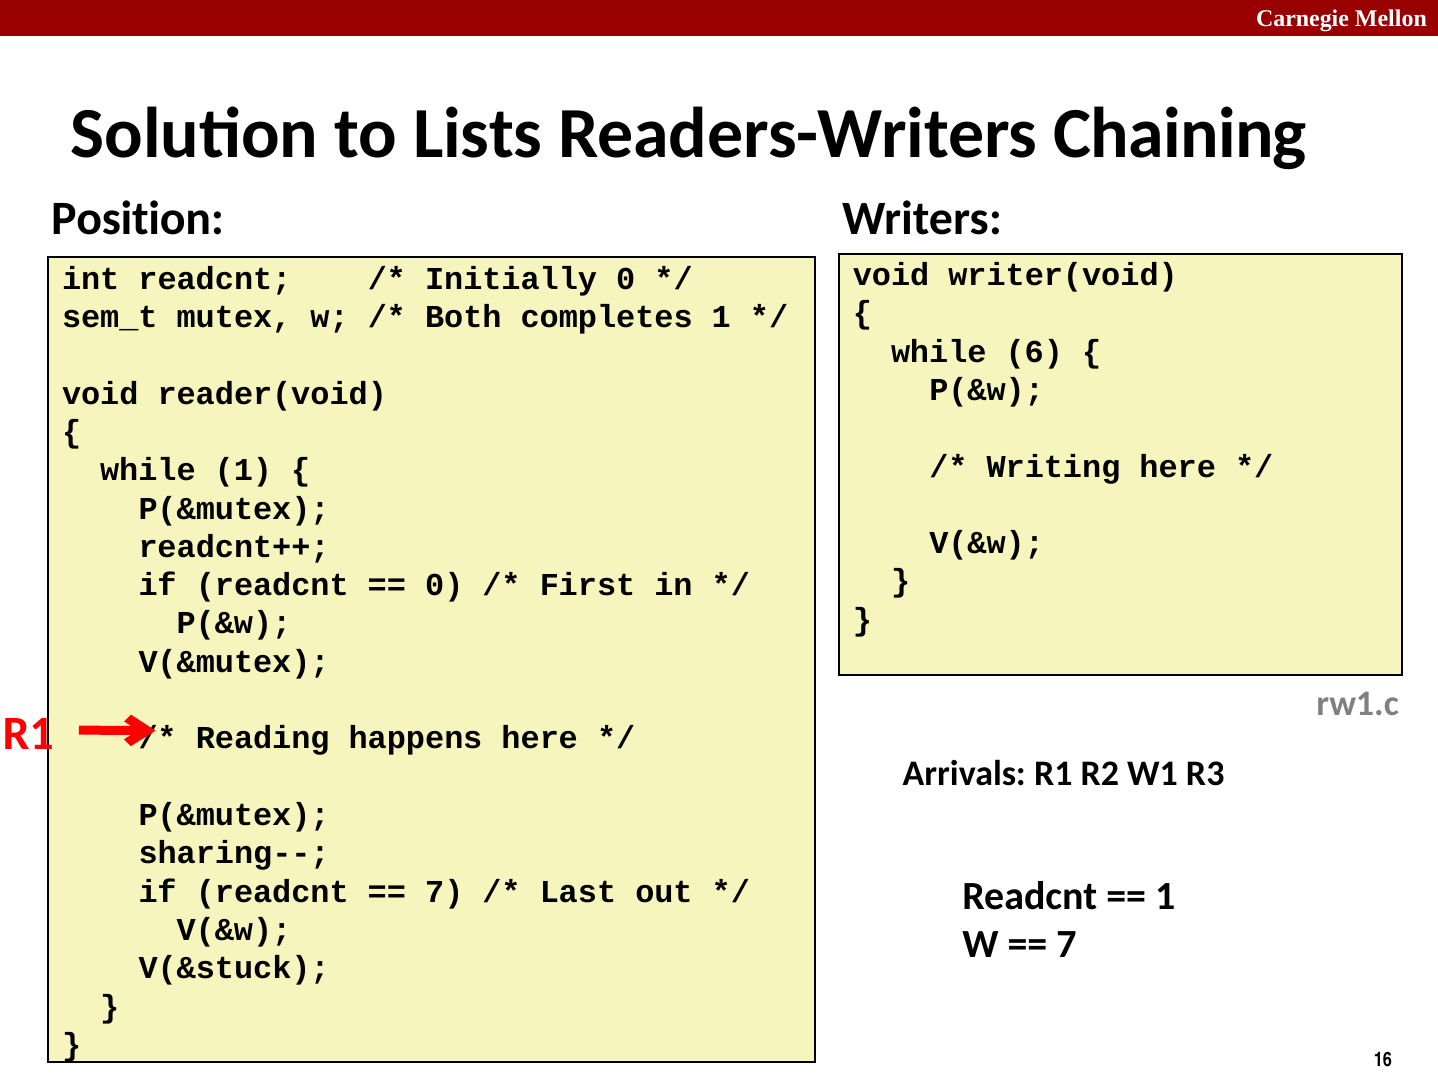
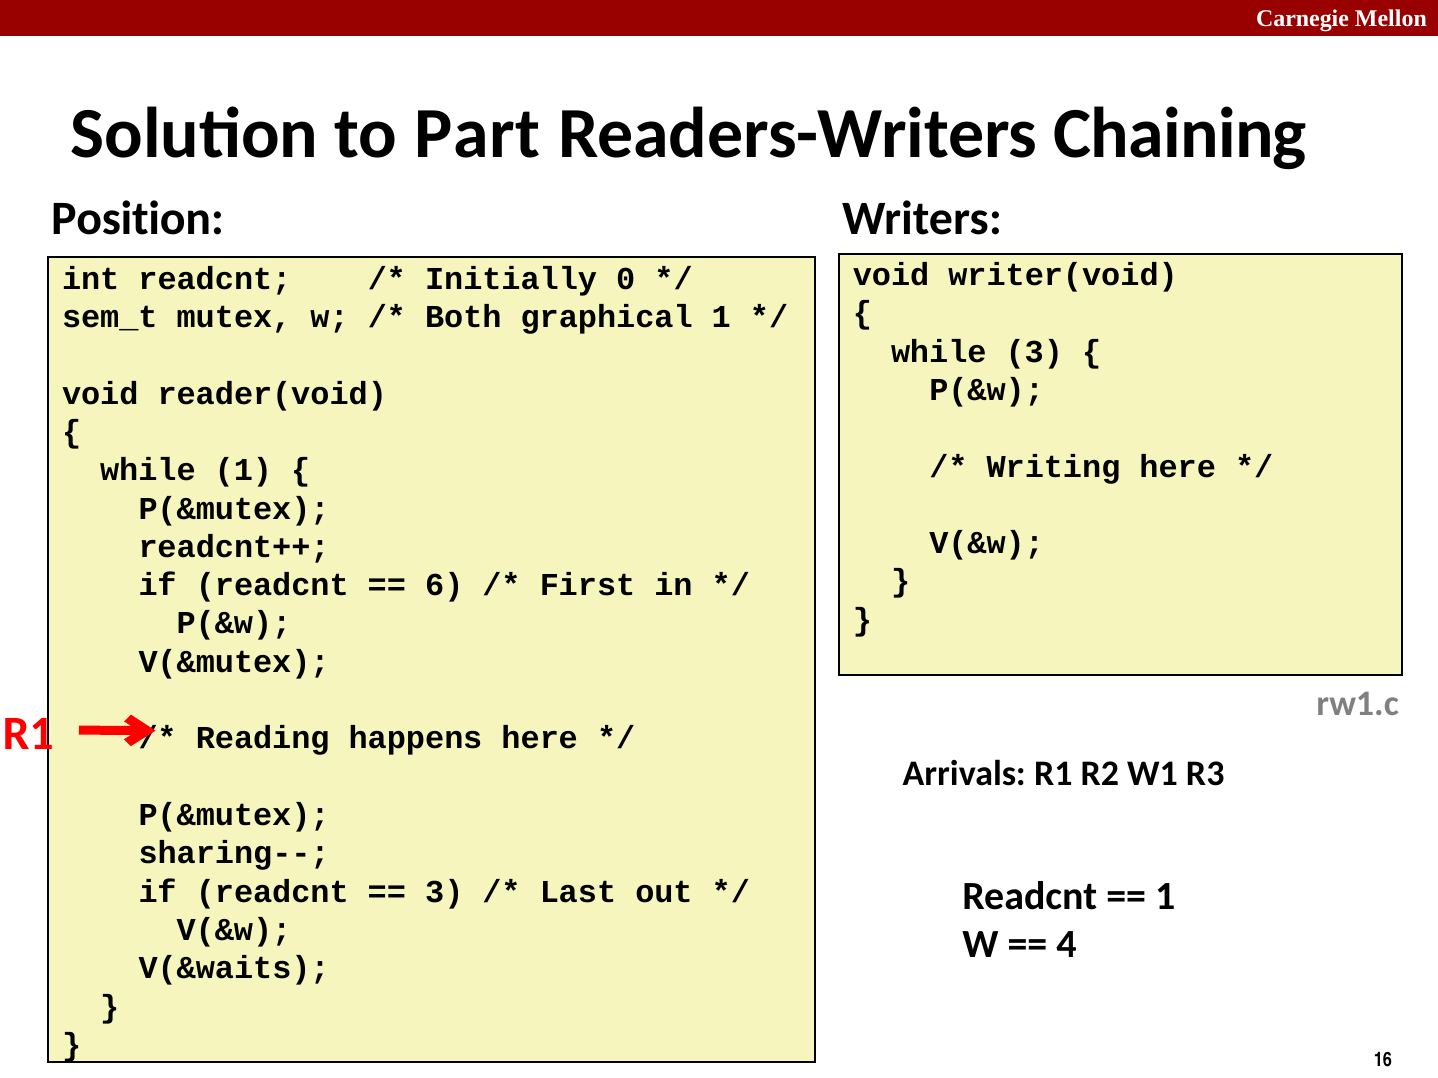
Lists: Lists -> Part
completes: completes -> graphical
while 6: 6 -> 3
0 at (444, 585): 0 -> 6
7 at (444, 892): 7 -> 3
7 at (1067, 945): 7 -> 4
V(&stuck: V(&stuck -> V(&waits
